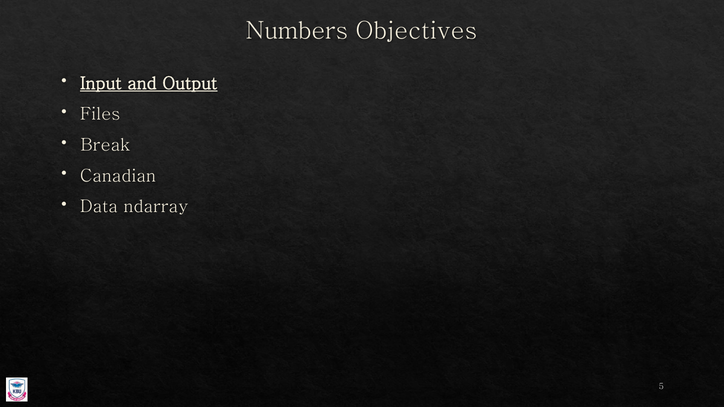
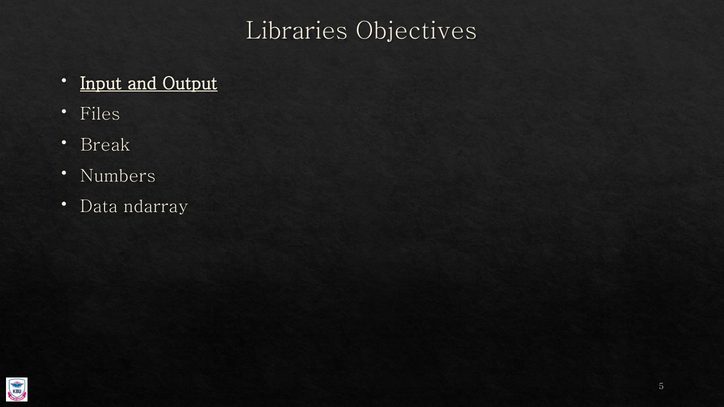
Numbers: Numbers -> Libraries
Canadian: Canadian -> Numbers
